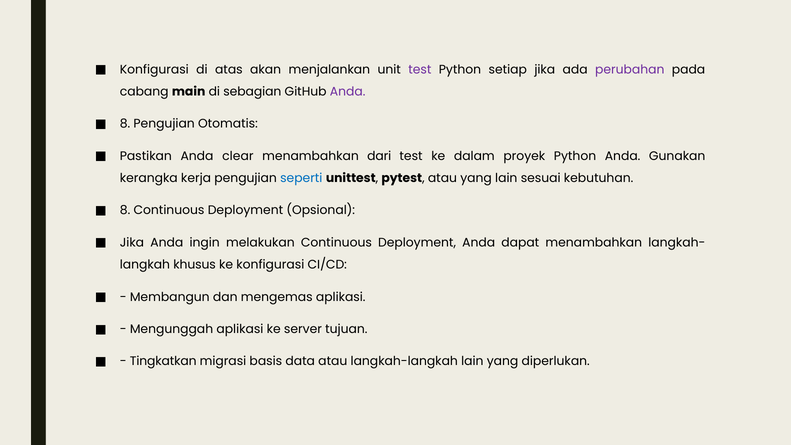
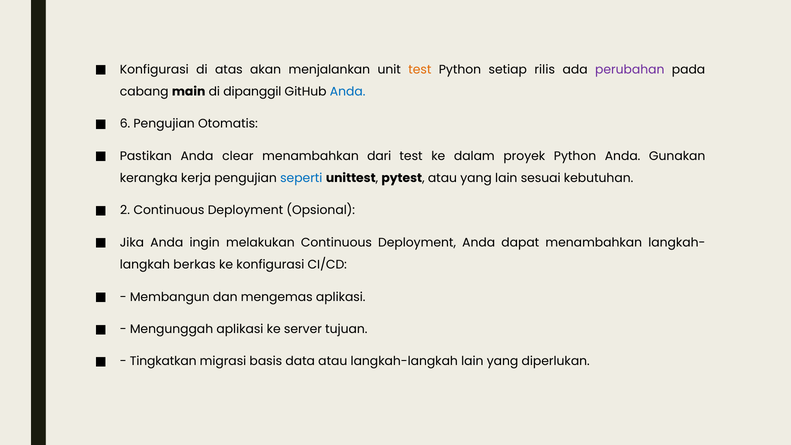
test at (420, 69) colour: purple -> orange
setiap jika: jika -> rilis
sebagian: sebagian -> dipanggil
Anda at (348, 92) colour: purple -> blue
8 at (125, 124): 8 -> 6
8 at (125, 210): 8 -> 2
khusus: khusus -> berkas
